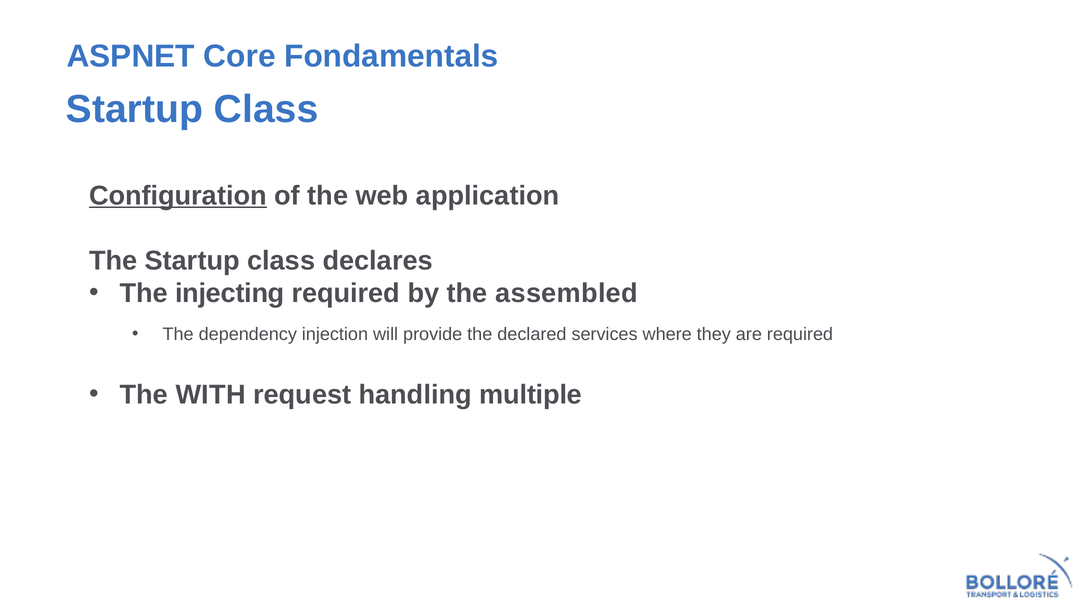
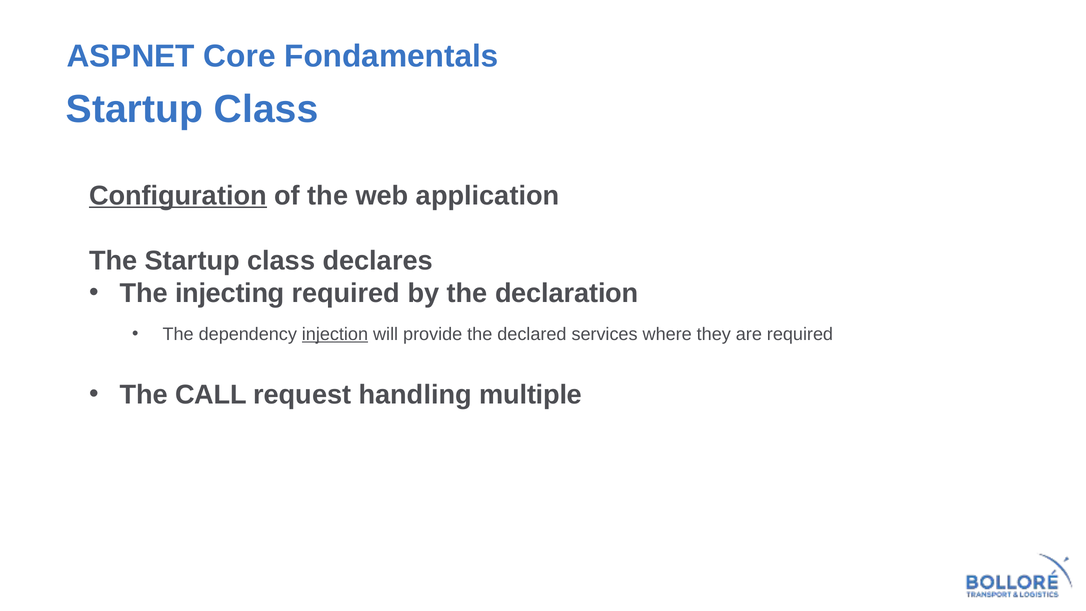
assembled: assembled -> declaration
injection underline: none -> present
WITH: WITH -> CALL
